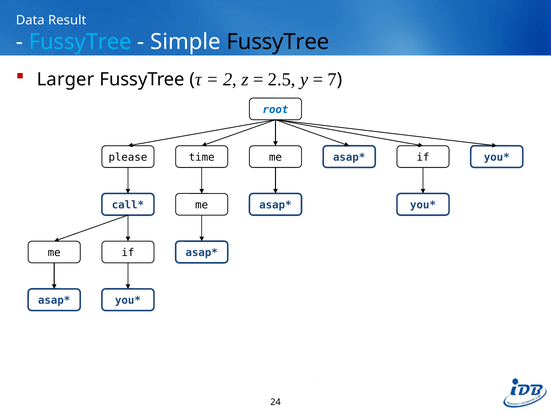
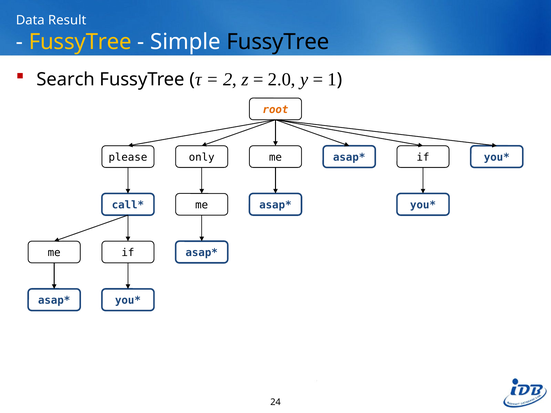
FussyTree at (80, 42) colour: light blue -> yellow
Larger: Larger -> Search
2.5: 2.5 -> 2.0
7: 7 -> 1
root colour: blue -> orange
time: time -> only
